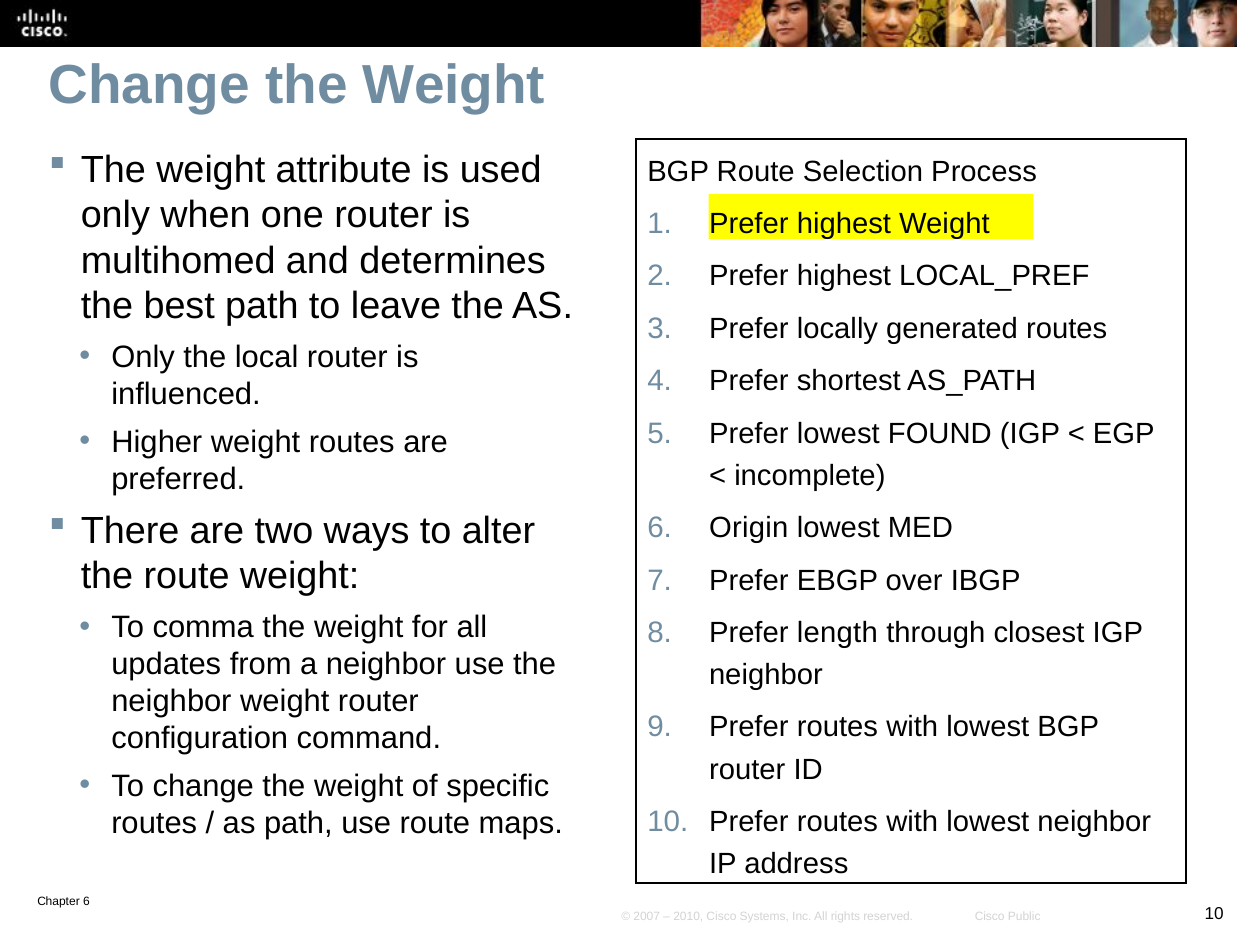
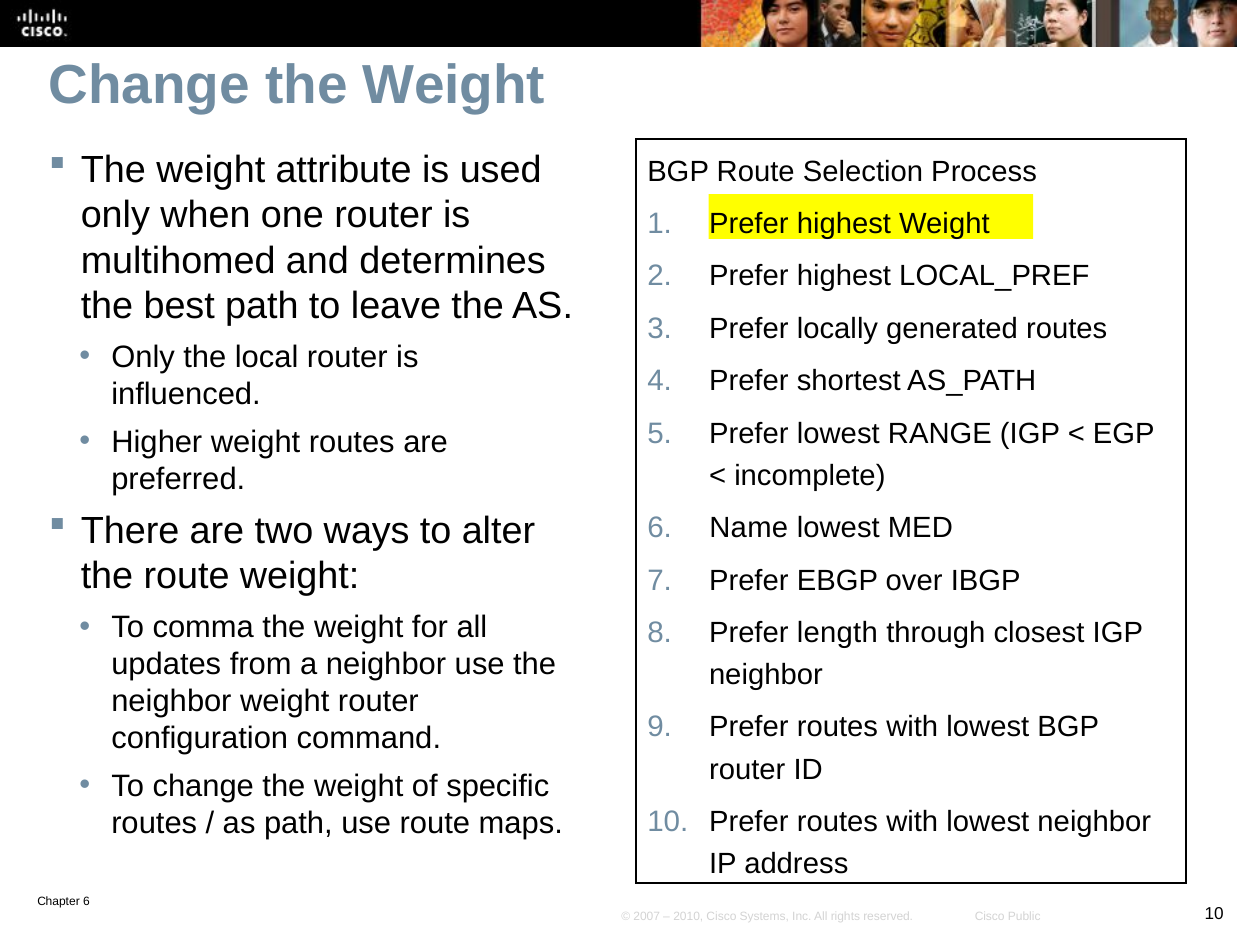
FOUND: FOUND -> RANGE
Origin: Origin -> Name
